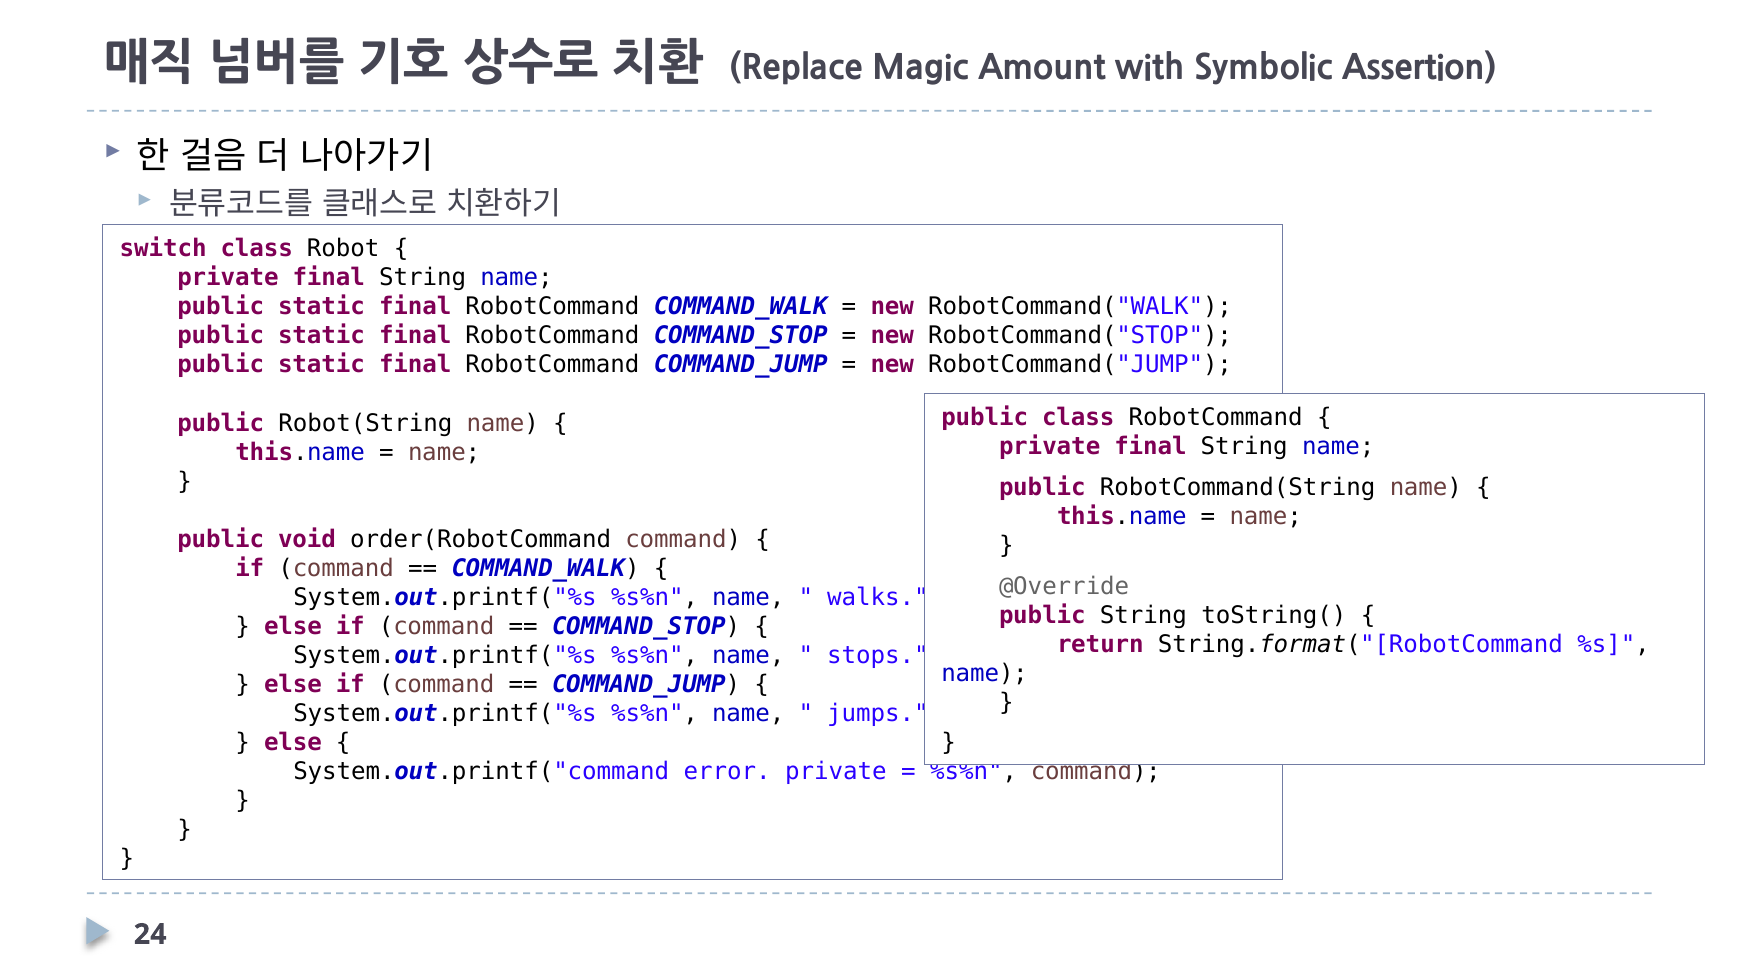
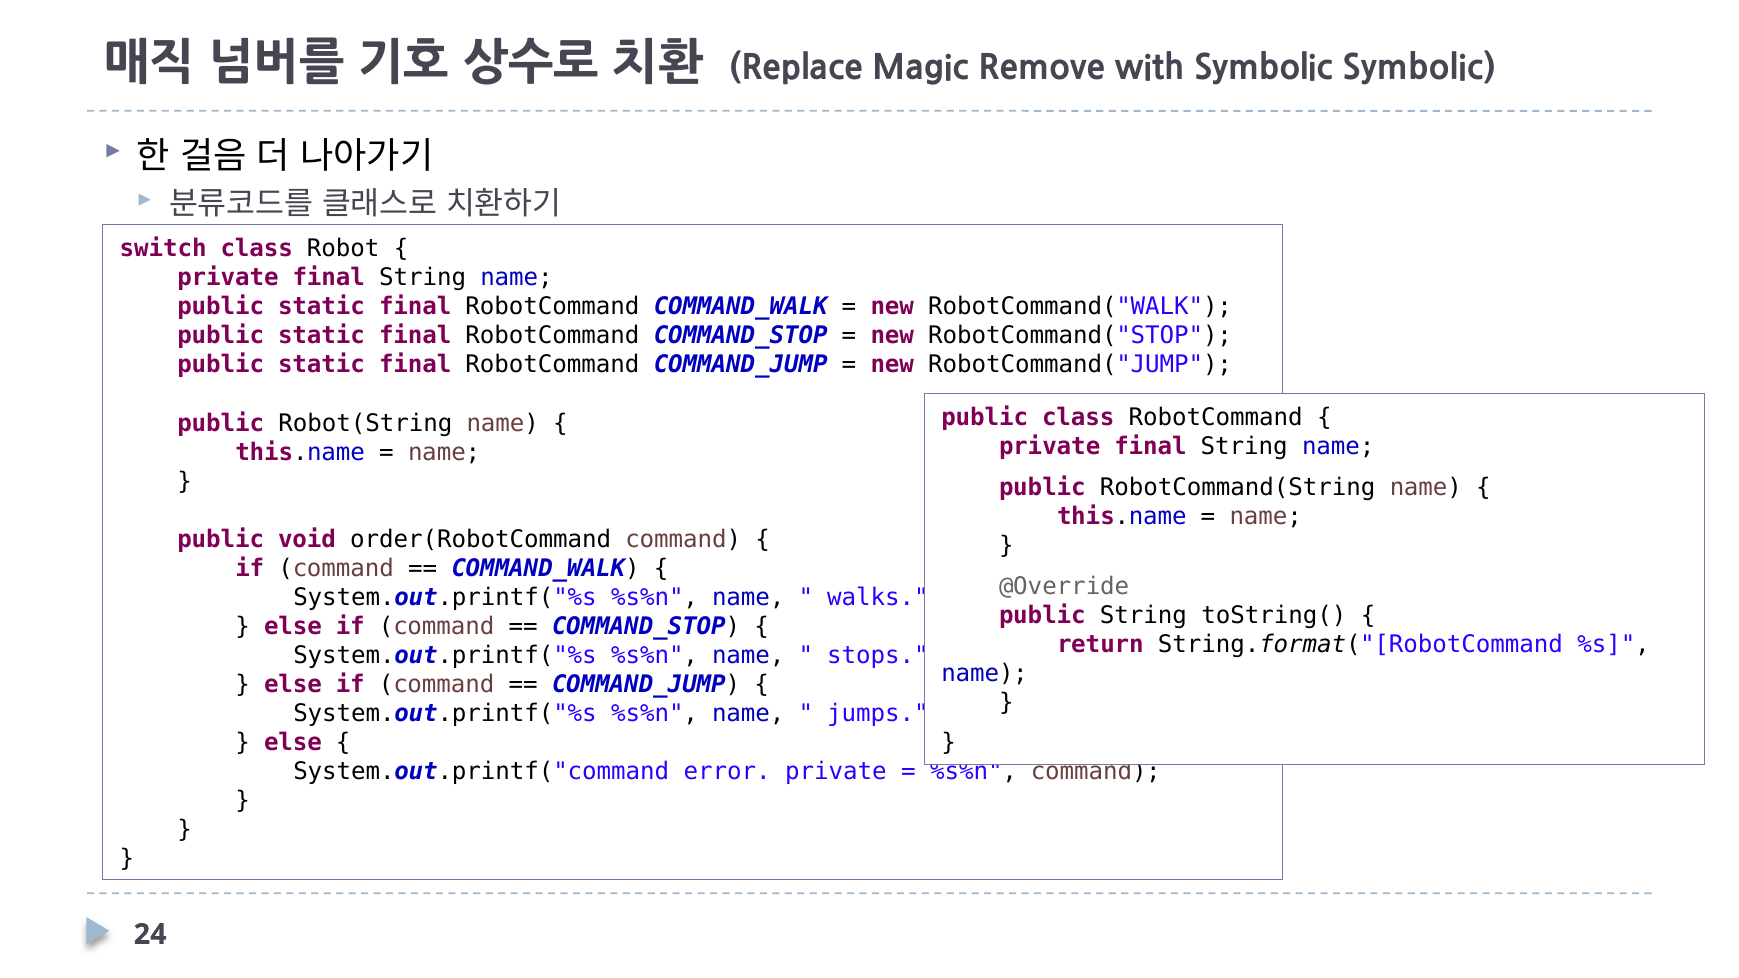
Amount: Amount -> Remove
Symbolic Assertion: Assertion -> Symbolic
